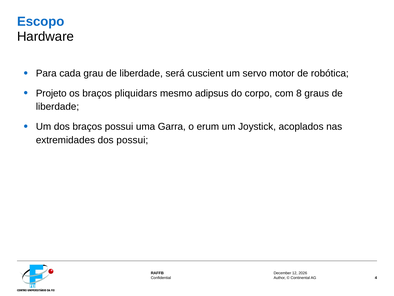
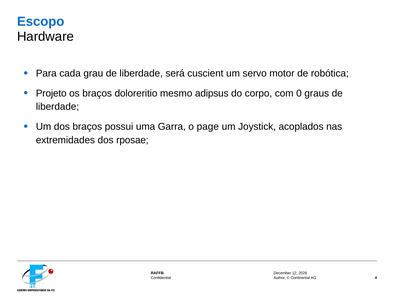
pliquidars: pliquidars -> doloreritio
8: 8 -> 0
erum: erum -> page
dos possui: possui -> rposae
